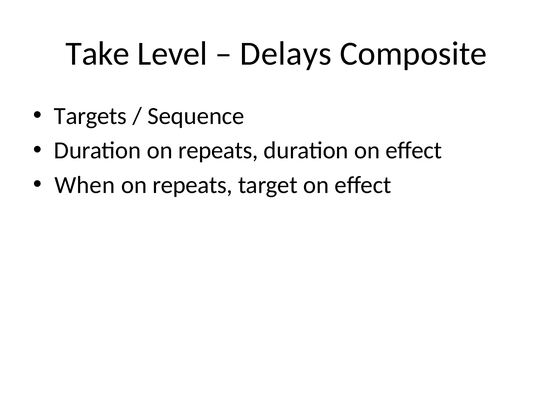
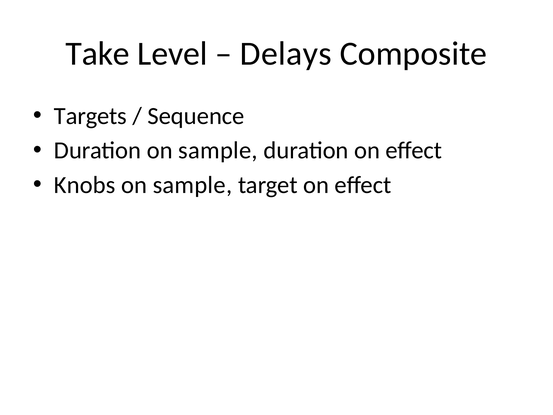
Duration on repeats: repeats -> sample
When: When -> Knobs
repeats at (193, 185): repeats -> sample
